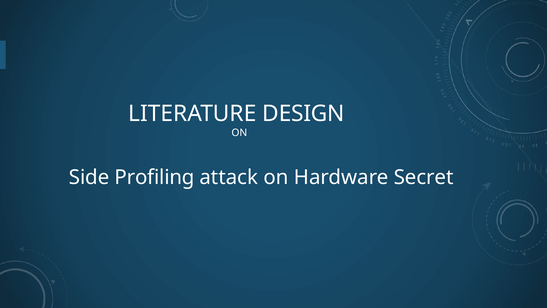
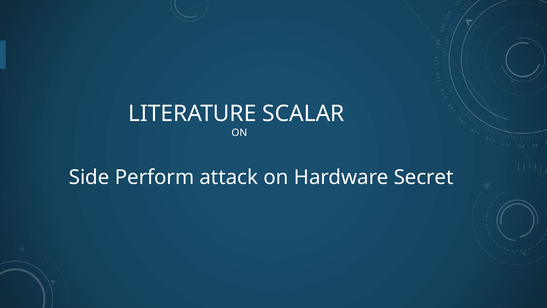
DESIGN: DESIGN -> SCALAR
Profiling: Profiling -> Perform
